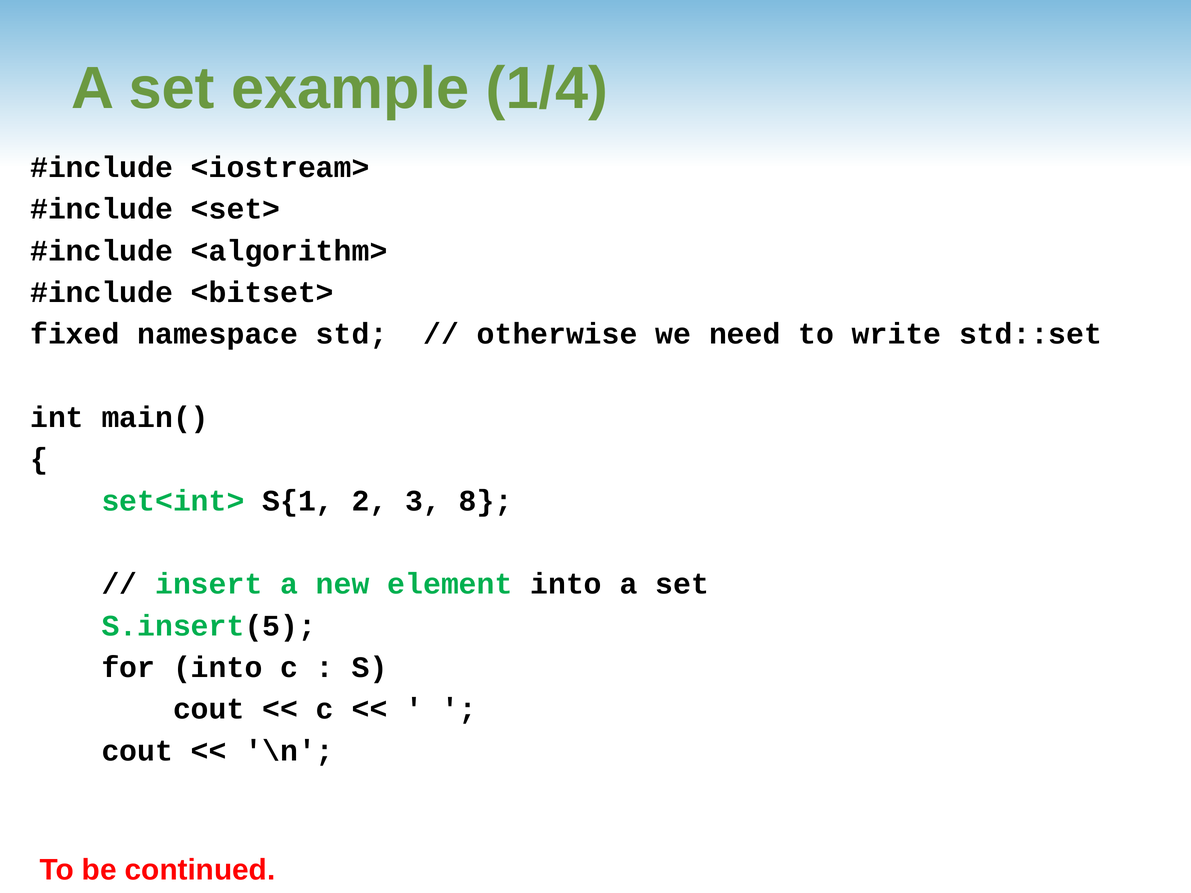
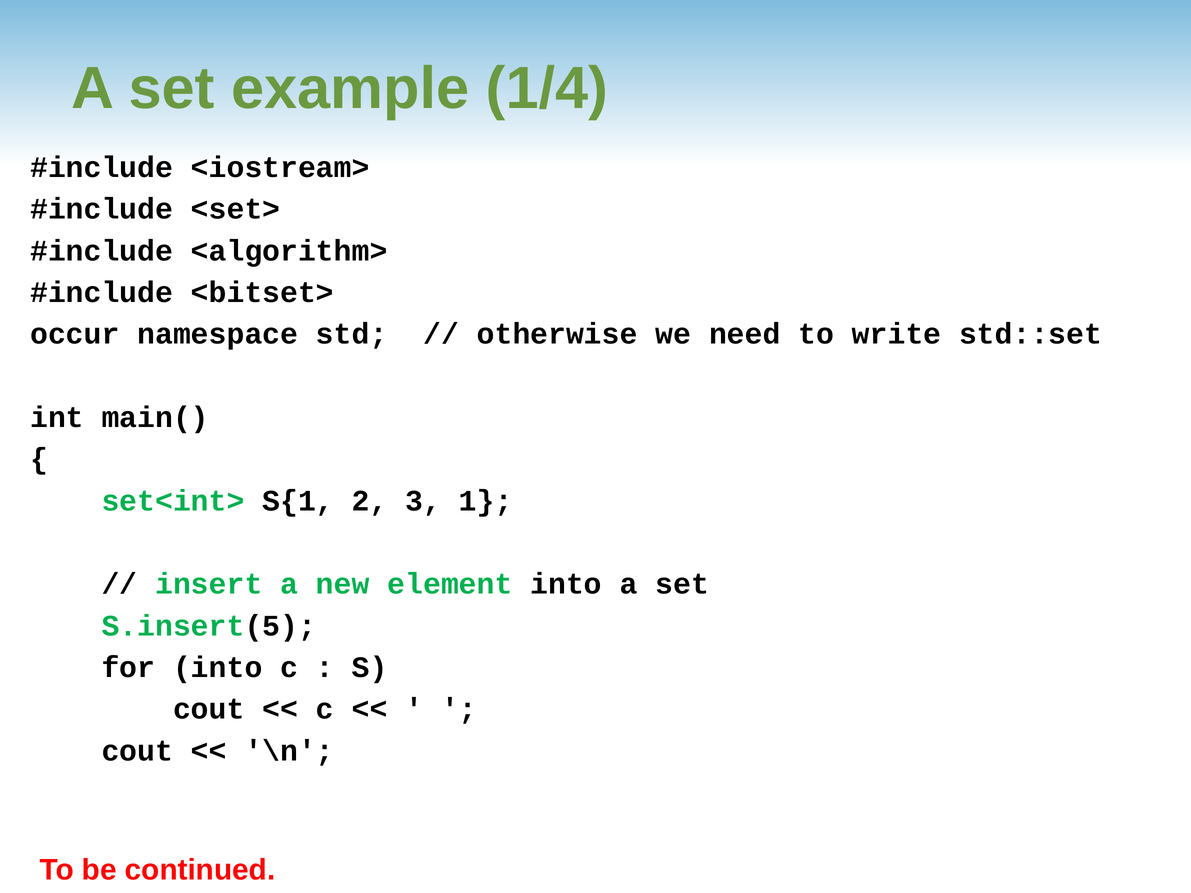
fixed: fixed -> occur
8: 8 -> 1
